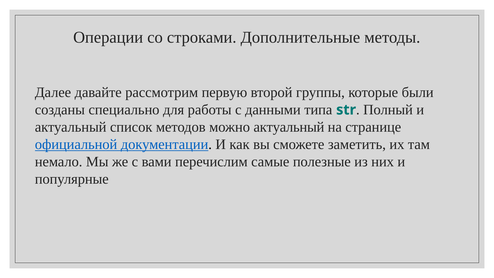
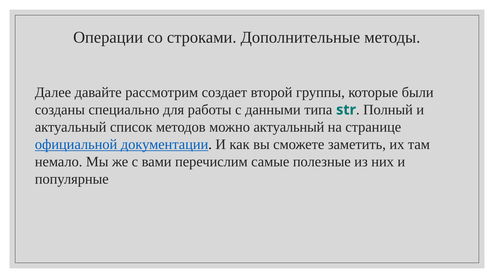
первую: первую -> создает
